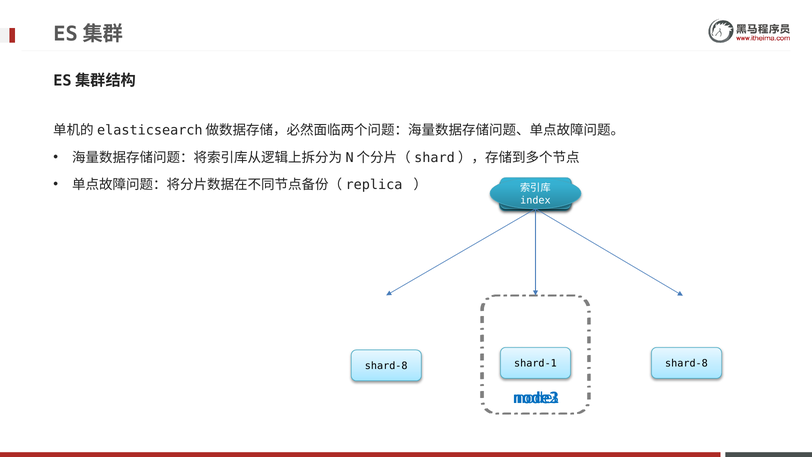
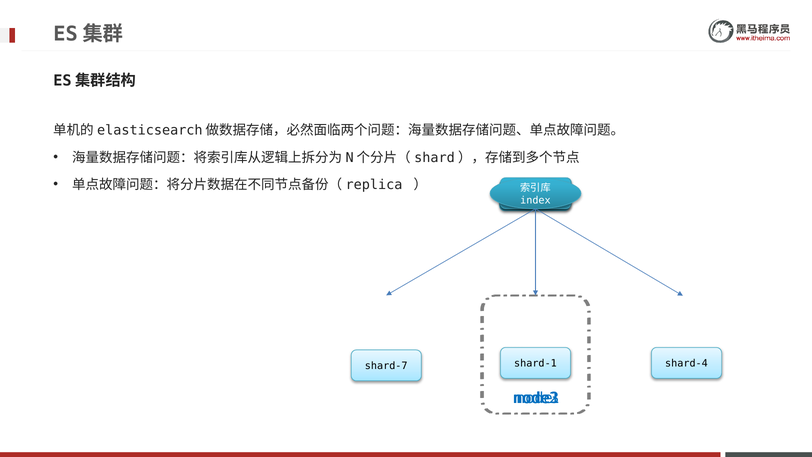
shard-8 at (386, 366): shard-8 -> shard-7
shard-1 shard-8: shard-8 -> shard-4
